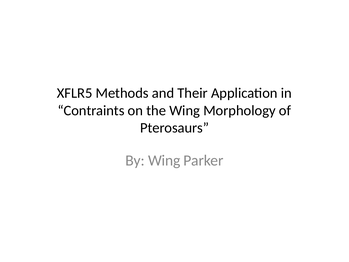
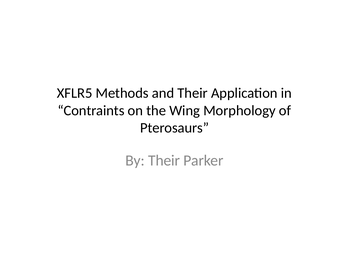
By Wing: Wing -> Their
